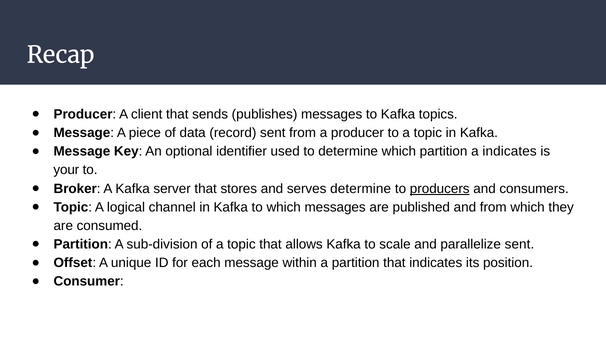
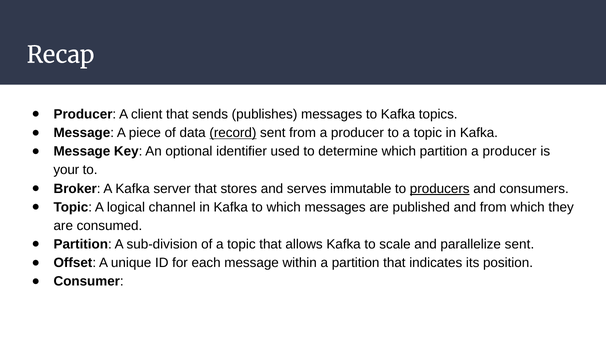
record underline: none -> present
partition a indicates: indicates -> producer
serves determine: determine -> immutable
